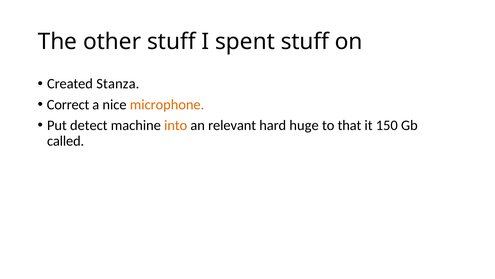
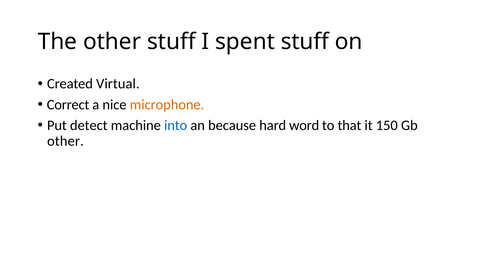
Stanza: Stanza -> Virtual
into colour: orange -> blue
relevant: relevant -> because
huge: huge -> word
called at (66, 141): called -> other
